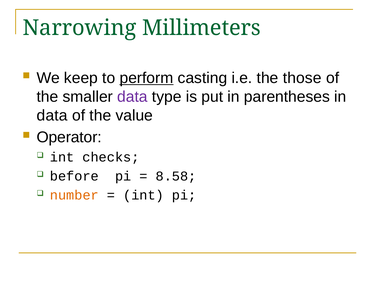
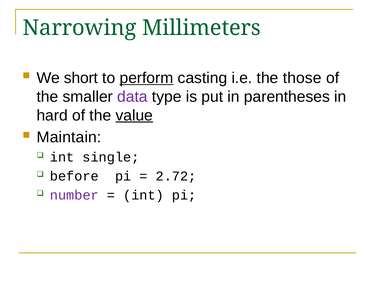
keep: keep -> short
data at (52, 115): data -> hard
value underline: none -> present
Operator: Operator -> Maintain
checks: checks -> single
8.58: 8.58 -> 2.72
number colour: orange -> purple
